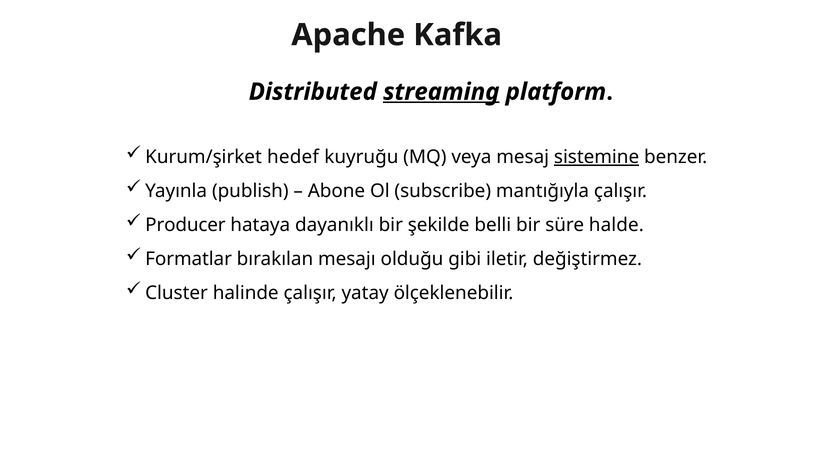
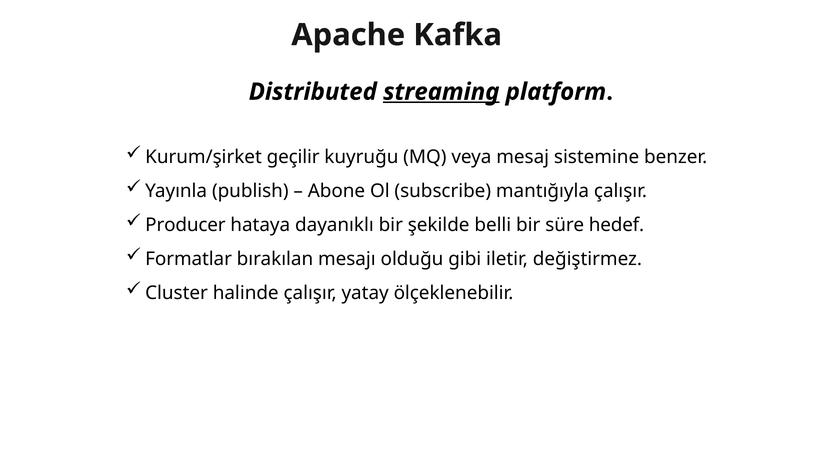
hedef: hedef -> geçilir
sistemine underline: present -> none
halde: halde -> hedef
